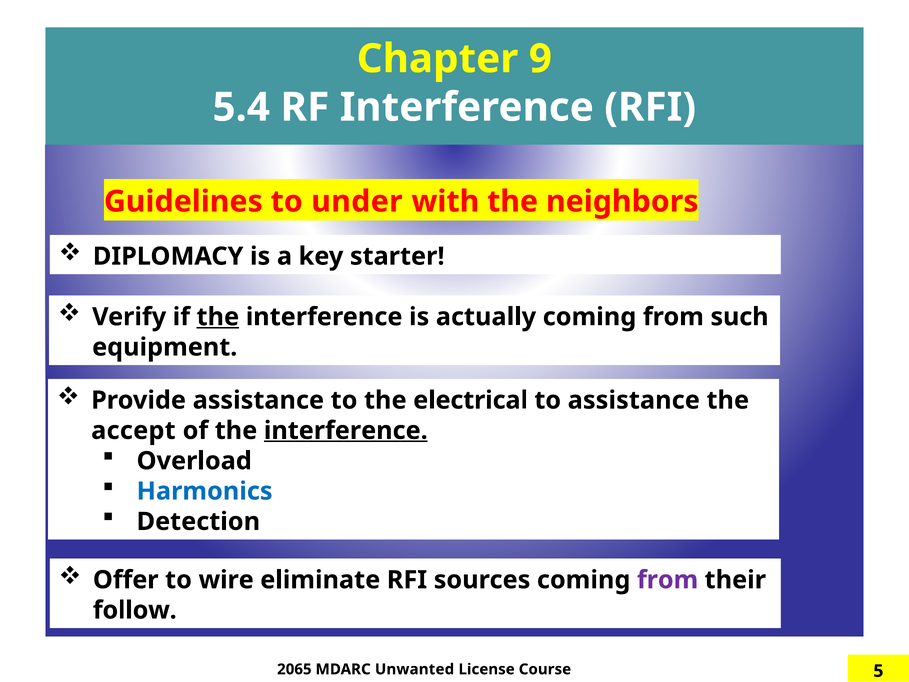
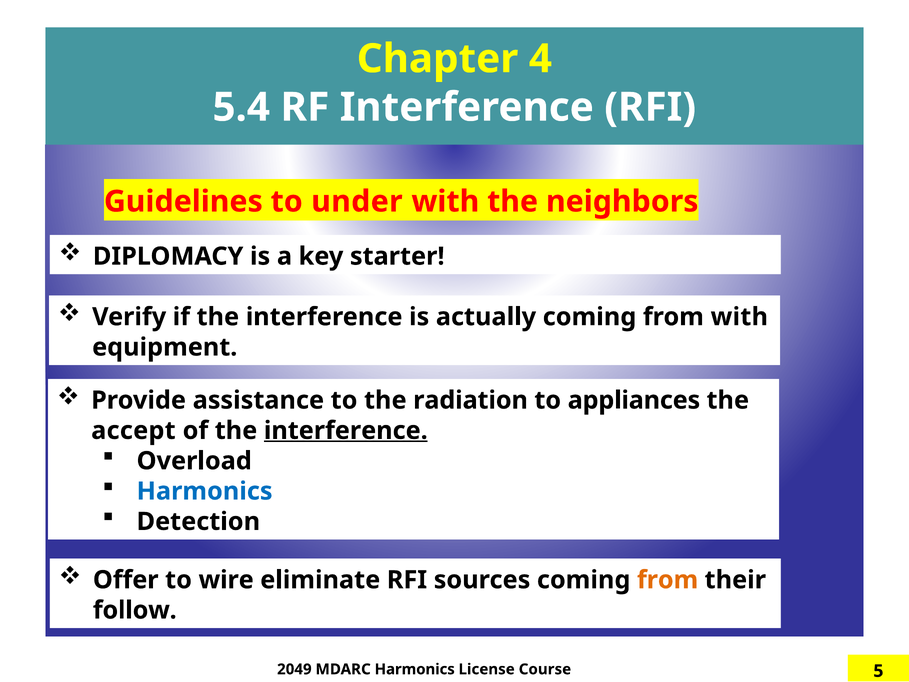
9: 9 -> 4
the at (218, 317) underline: present -> none
from such: such -> with
electrical: electrical -> radiation
to assistance: assistance -> appliances
from at (668, 580) colour: purple -> orange
2065: 2065 -> 2049
MDARC Unwanted: Unwanted -> Harmonics
